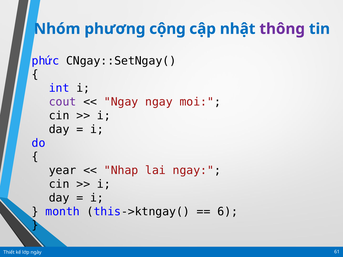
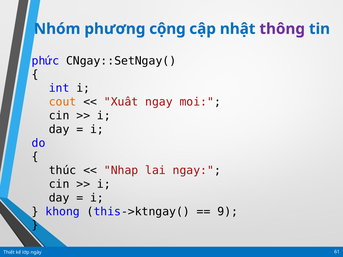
cout colour: purple -> orange
Ngay at (121, 102): Ngay -> Xuất
year: year -> thúc
month: month -> khong
6: 6 -> 9
